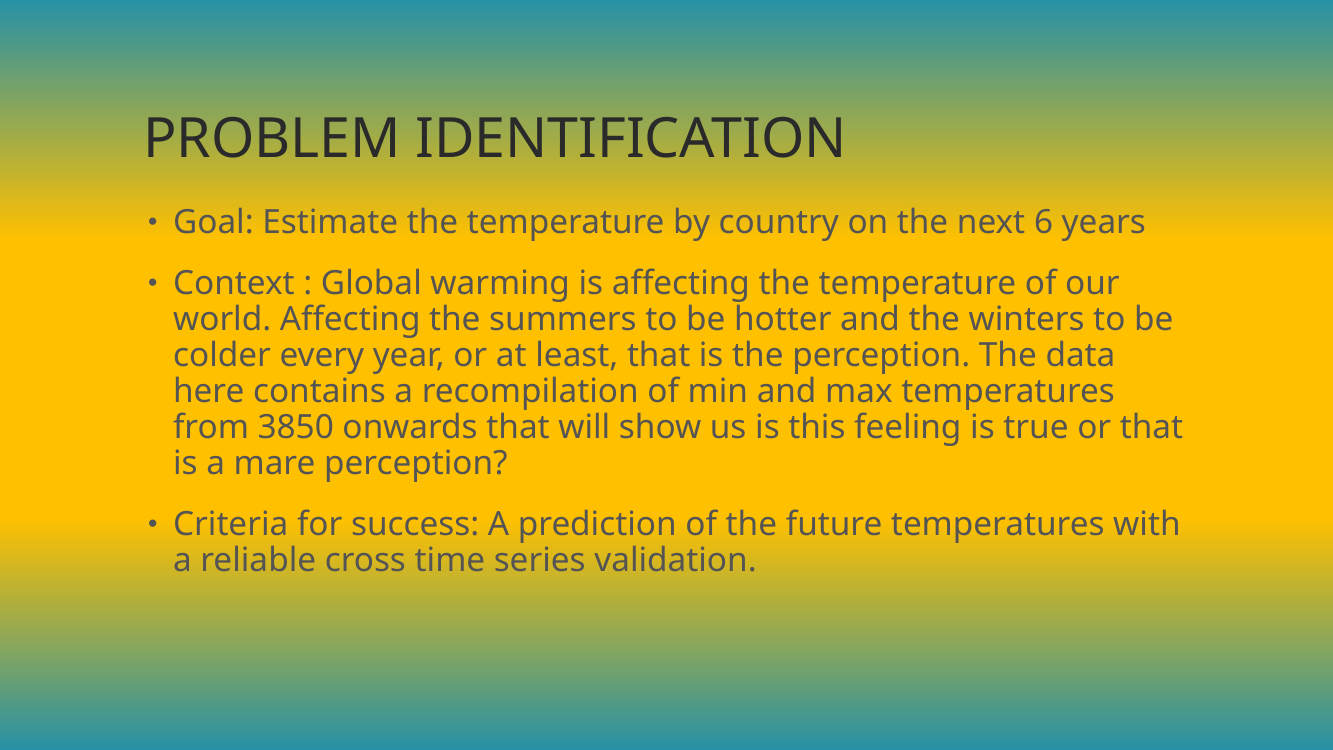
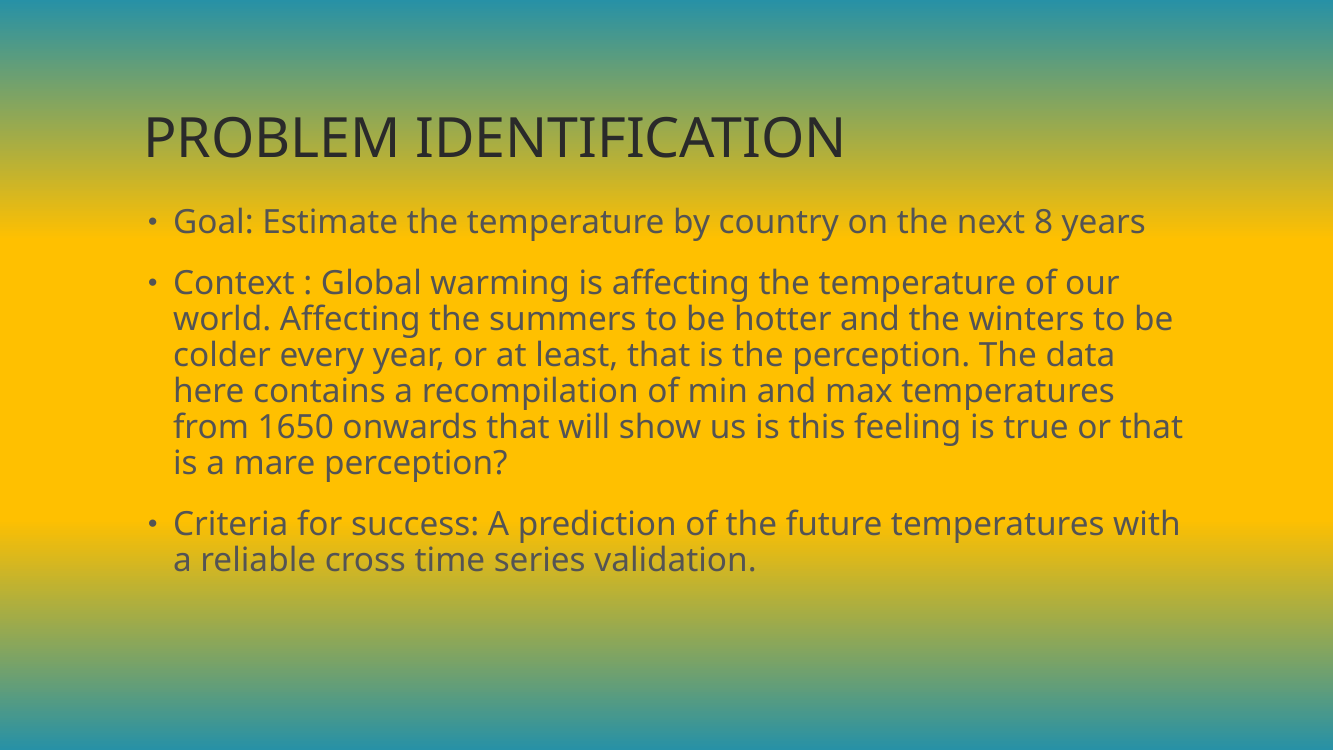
6: 6 -> 8
3850: 3850 -> 1650
